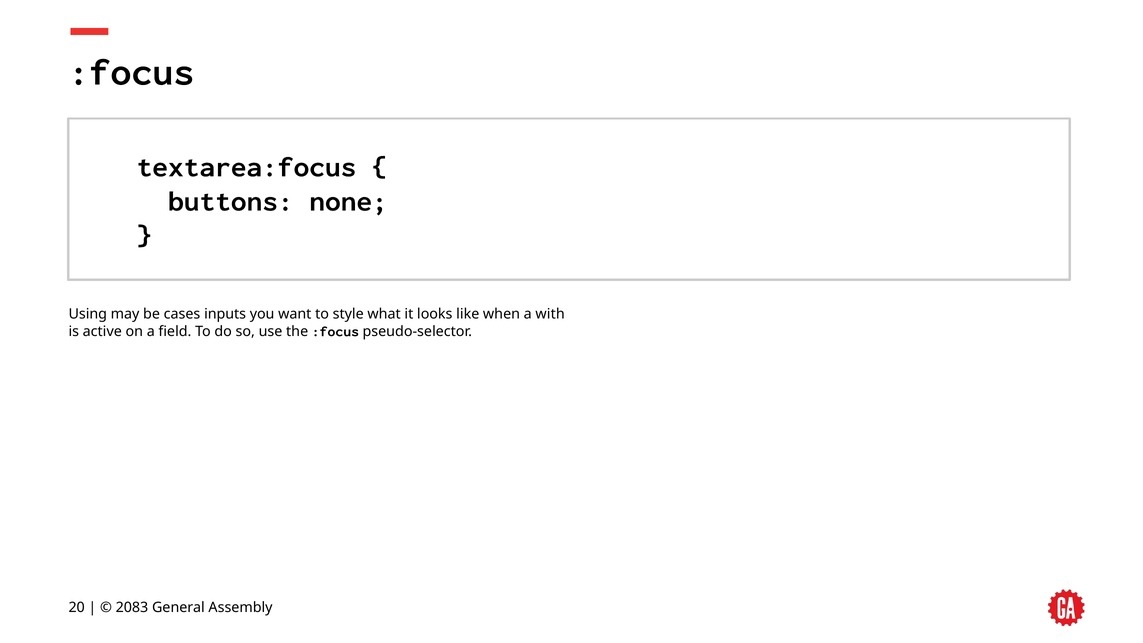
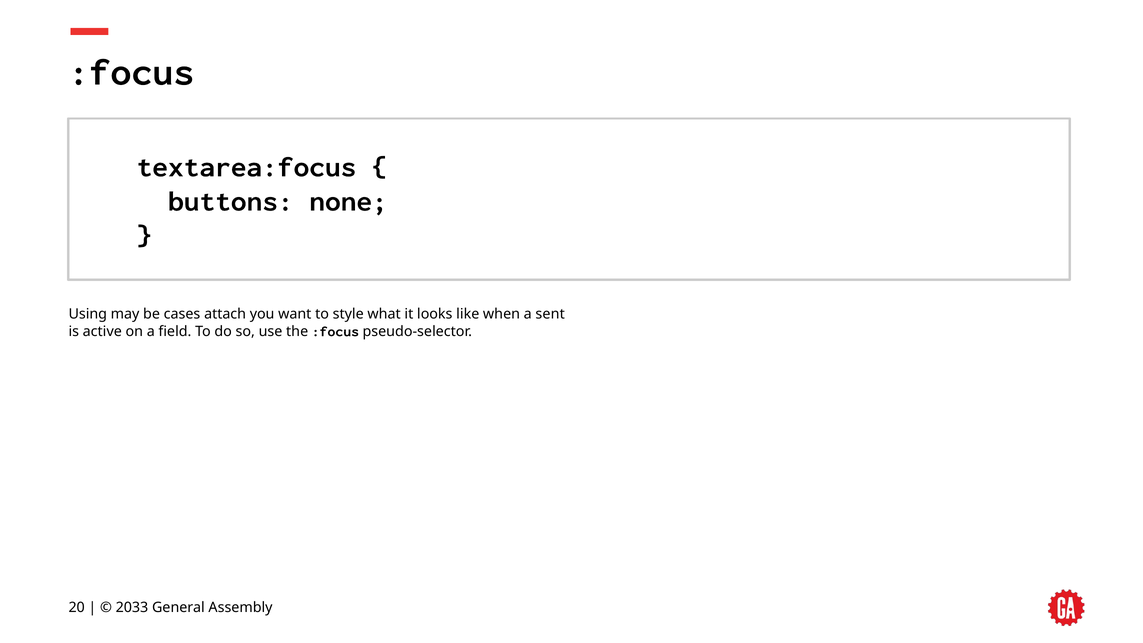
inputs: inputs -> attach
with: with -> sent
2083: 2083 -> 2033
